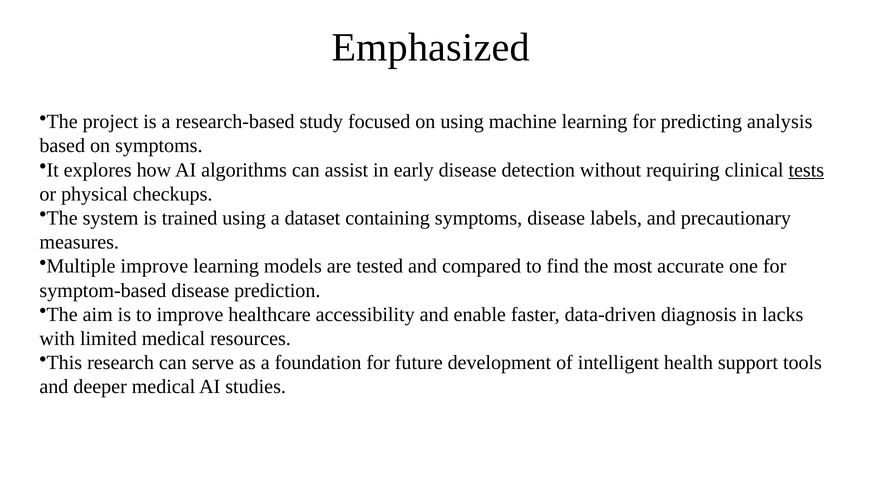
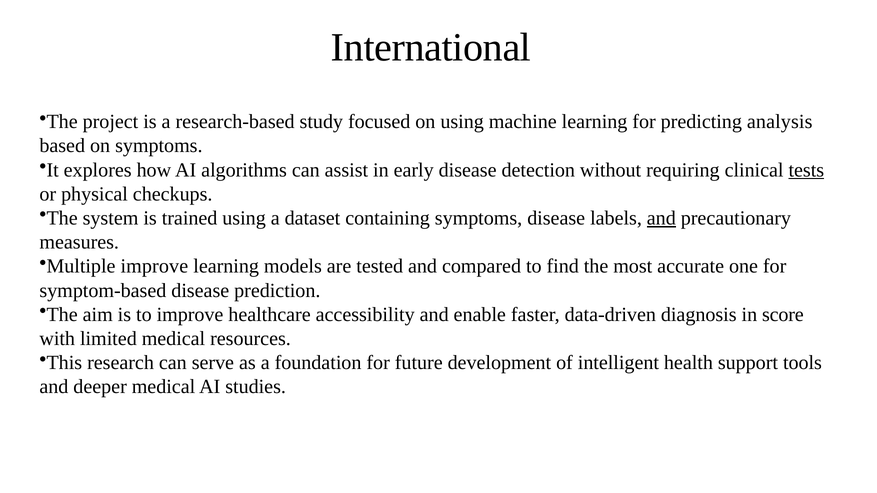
Emphasized: Emphasized -> International
and at (661, 218) underline: none -> present
lacks: lacks -> score
